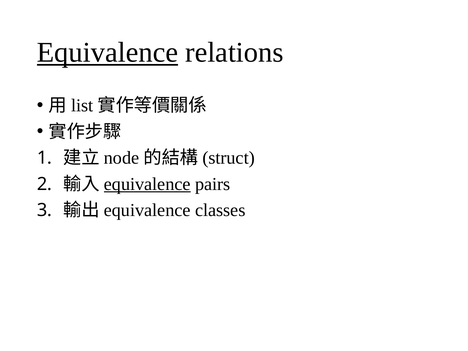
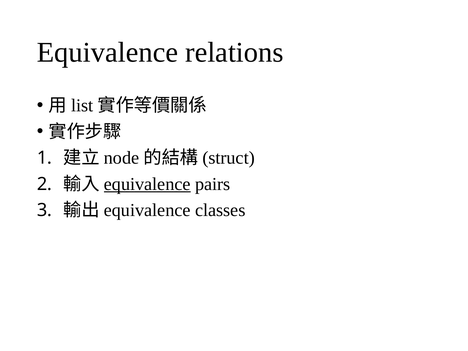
Equivalence at (107, 52) underline: present -> none
